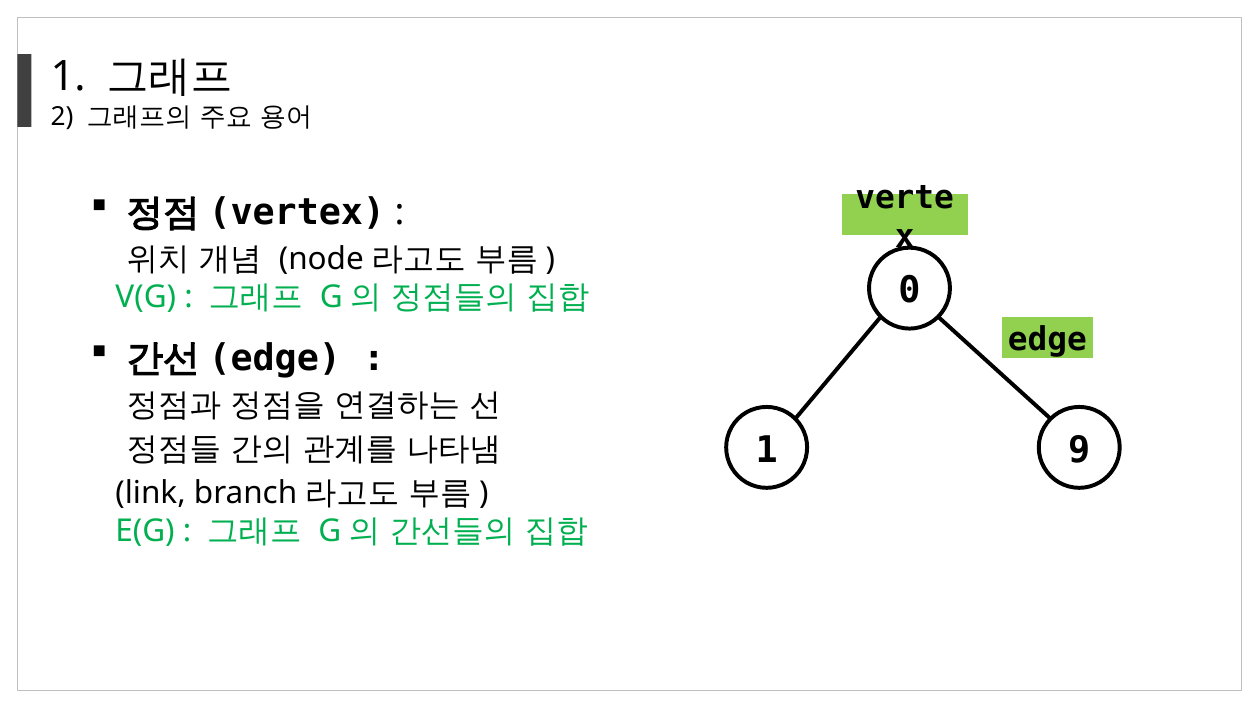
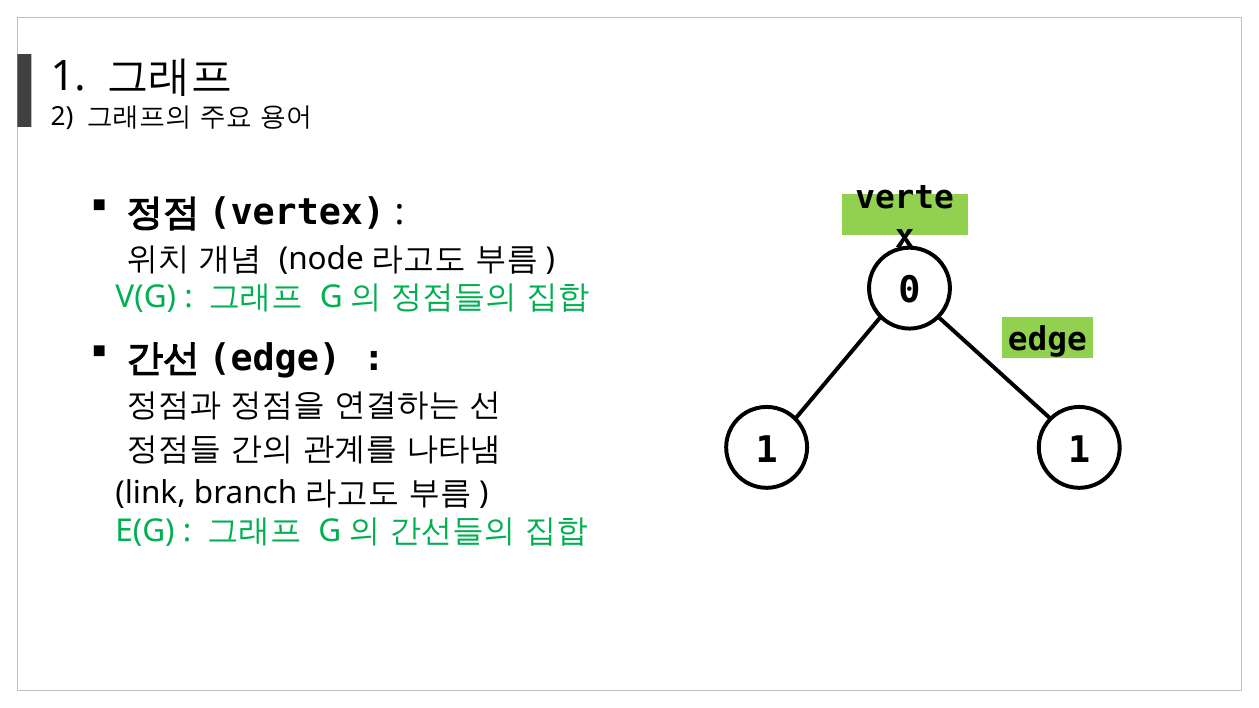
1 9: 9 -> 1
